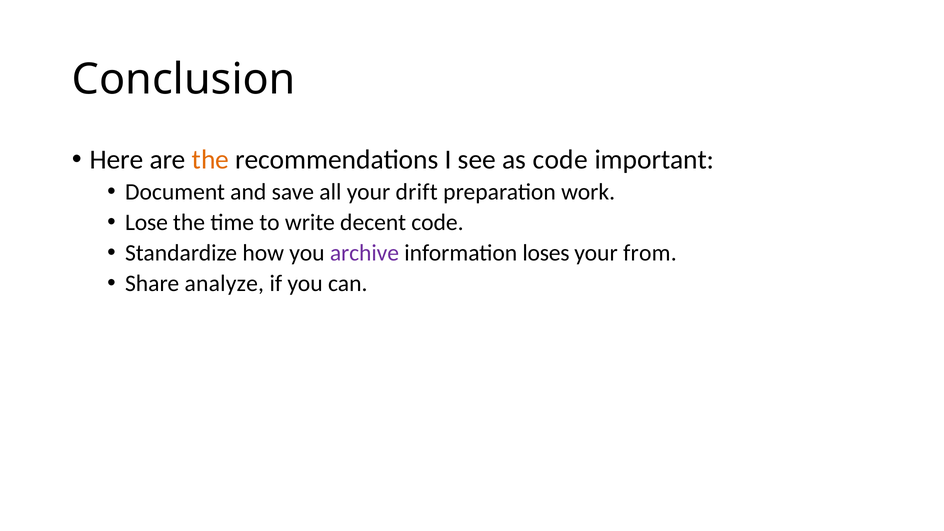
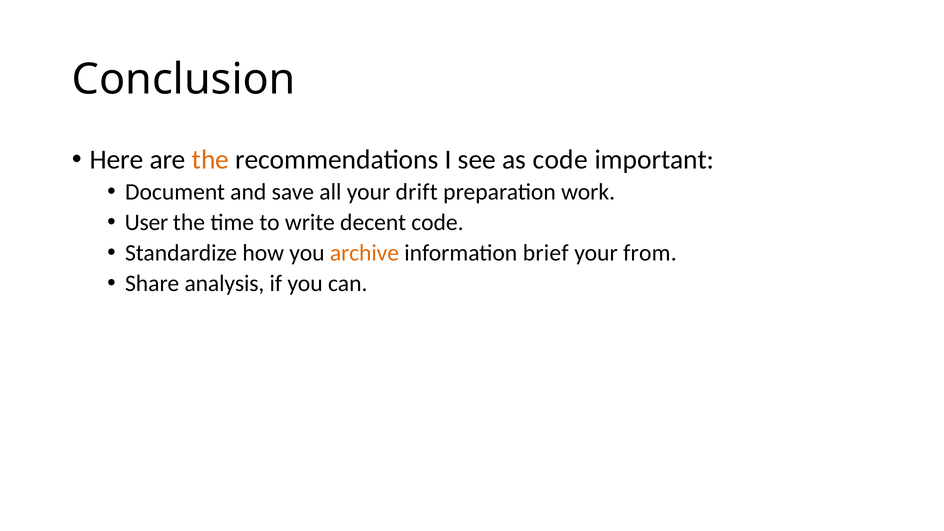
Lose: Lose -> User
archive colour: purple -> orange
loses: loses -> brief
analyze: analyze -> analysis
